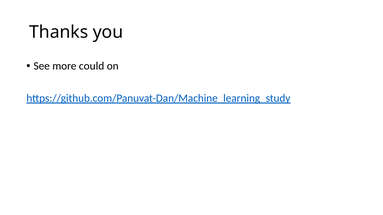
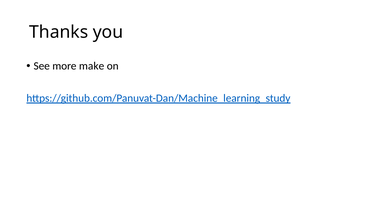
could: could -> make
